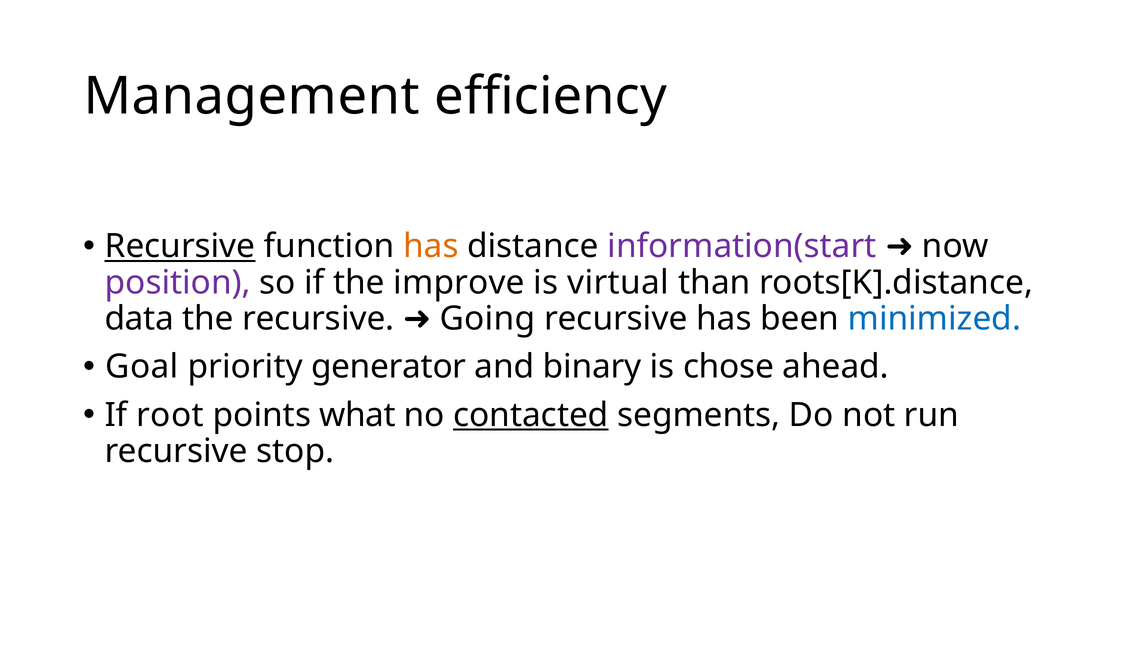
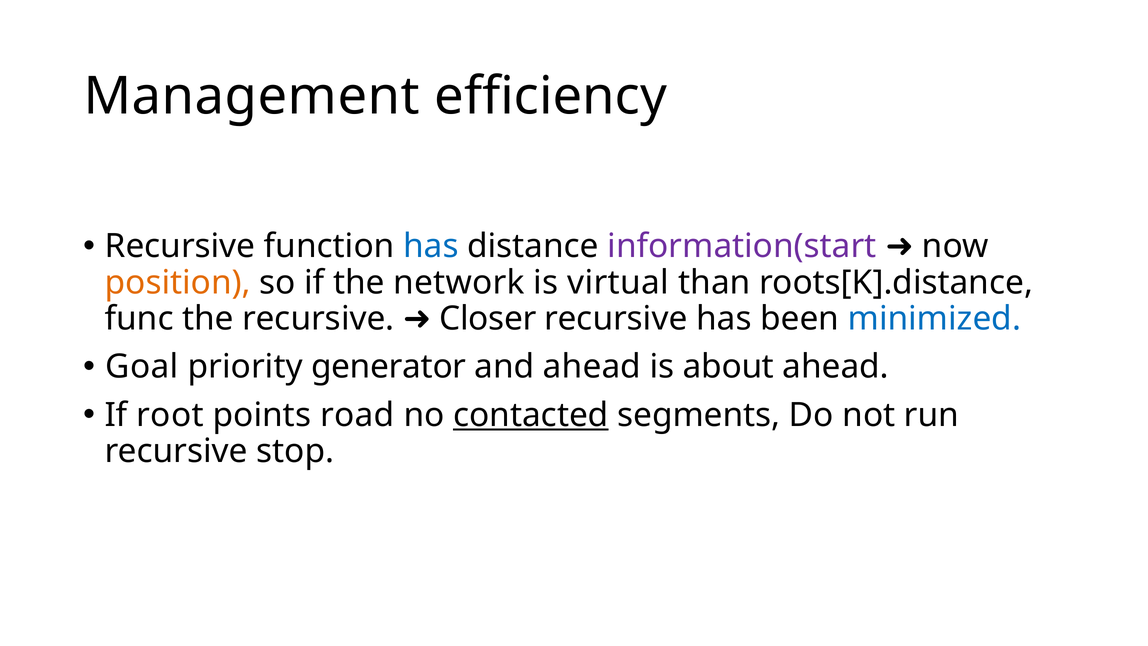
Recursive at (180, 246) underline: present -> none
has at (431, 246) colour: orange -> blue
position colour: purple -> orange
improve: improve -> network
data: data -> func
Going: Going -> Closer
and binary: binary -> ahead
chose: chose -> about
what: what -> road
